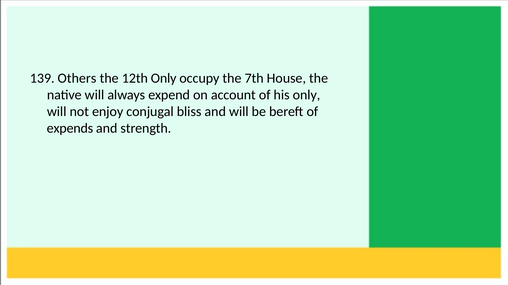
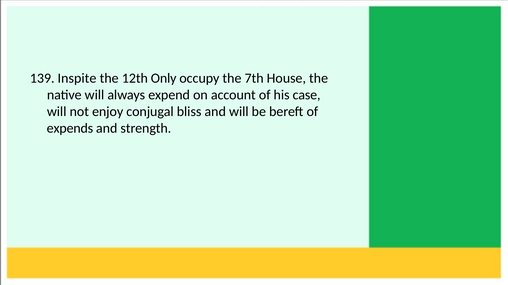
Others: Others -> Inspite
his only: only -> case
